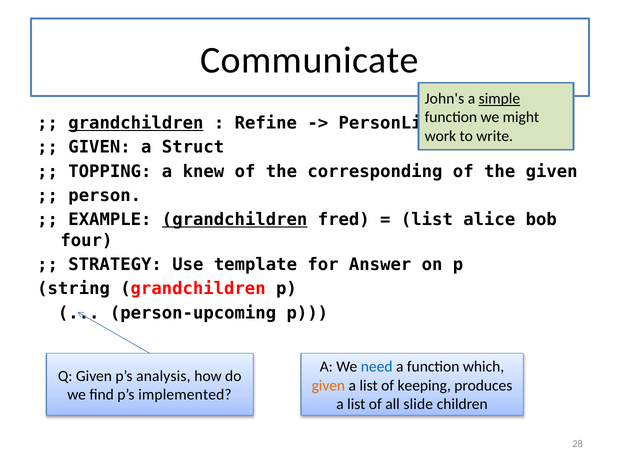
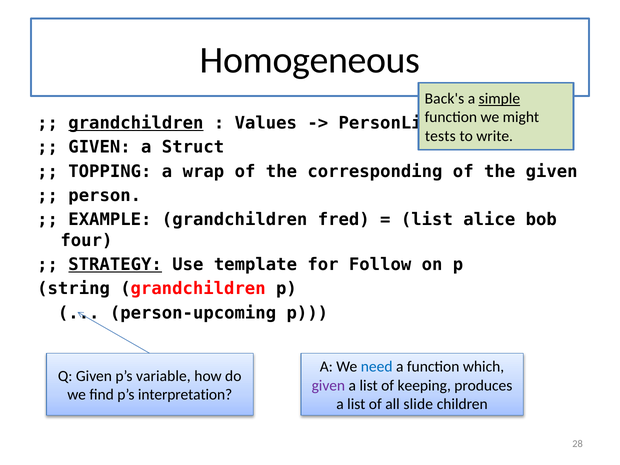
Communicate: Communicate -> Homogeneous
John's: John's -> Back's
Refine: Refine -> Values
work: work -> tests
knew: knew -> wrap
grandchildren at (235, 220) underline: present -> none
STRATEGY underline: none -> present
Answer: Answer -> Follow
analysis: analysis -> variable
given at (328, 385) colour: orange -> purple
implemented: implemented -> interpretation
